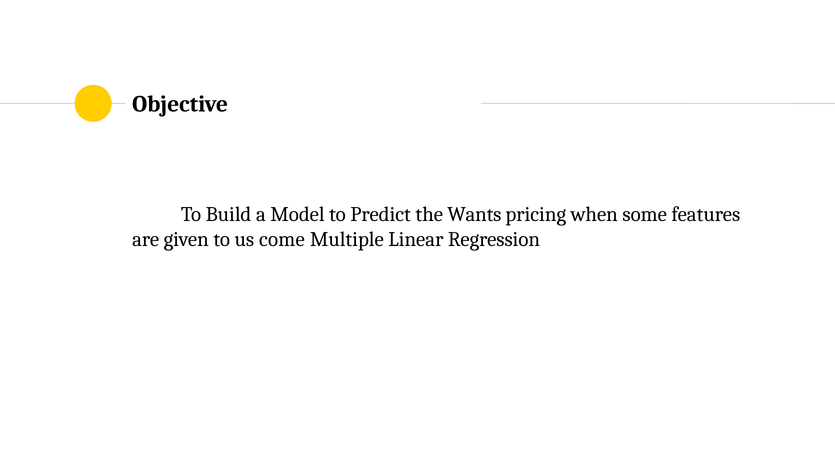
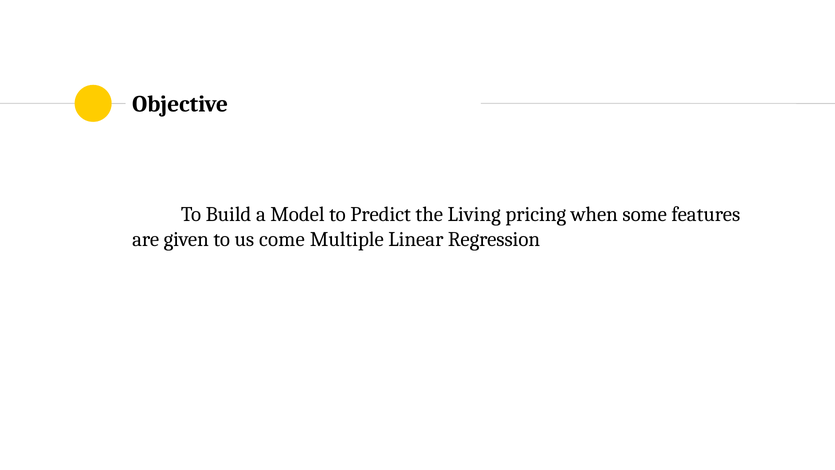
Wants: Wants -> Living
